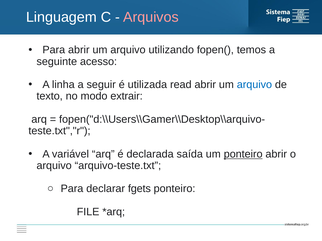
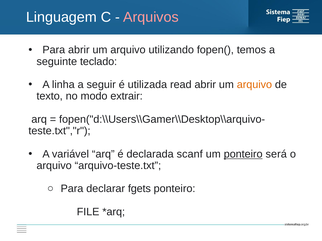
acesso: acesso -> teclado
arquivo at (254, 85) colour: blue -> orange
saída: saída -> scanf
ponteiro abrir: abrir -> será
